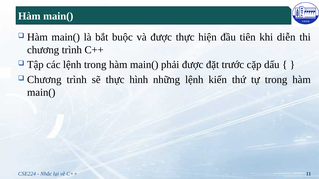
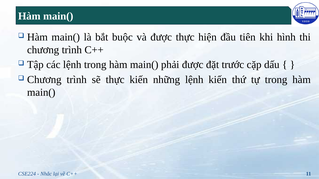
diễn: diễn -> hình
thực hình: hình -> kiến
